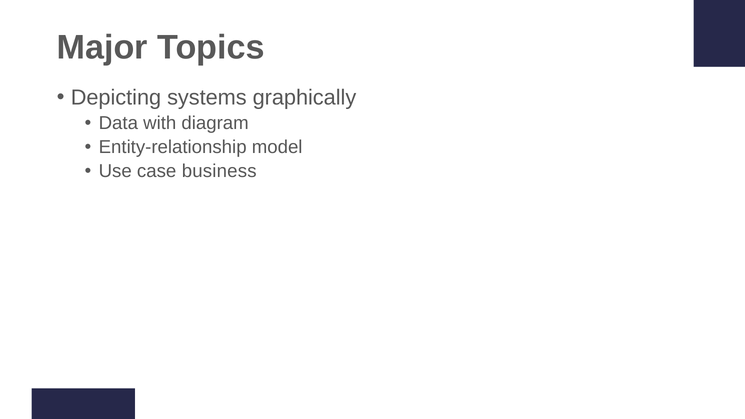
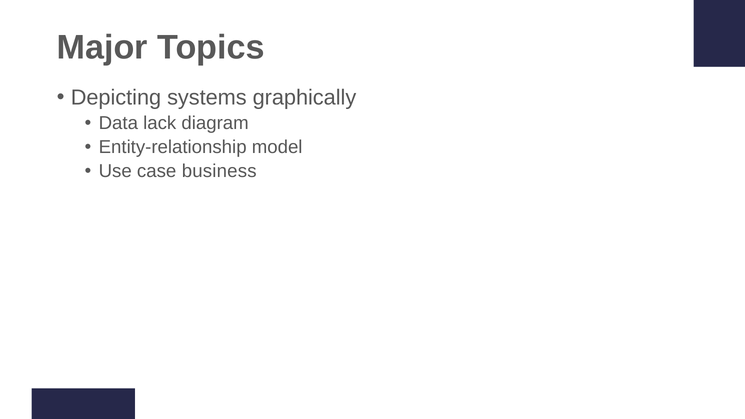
with: with -> lack
